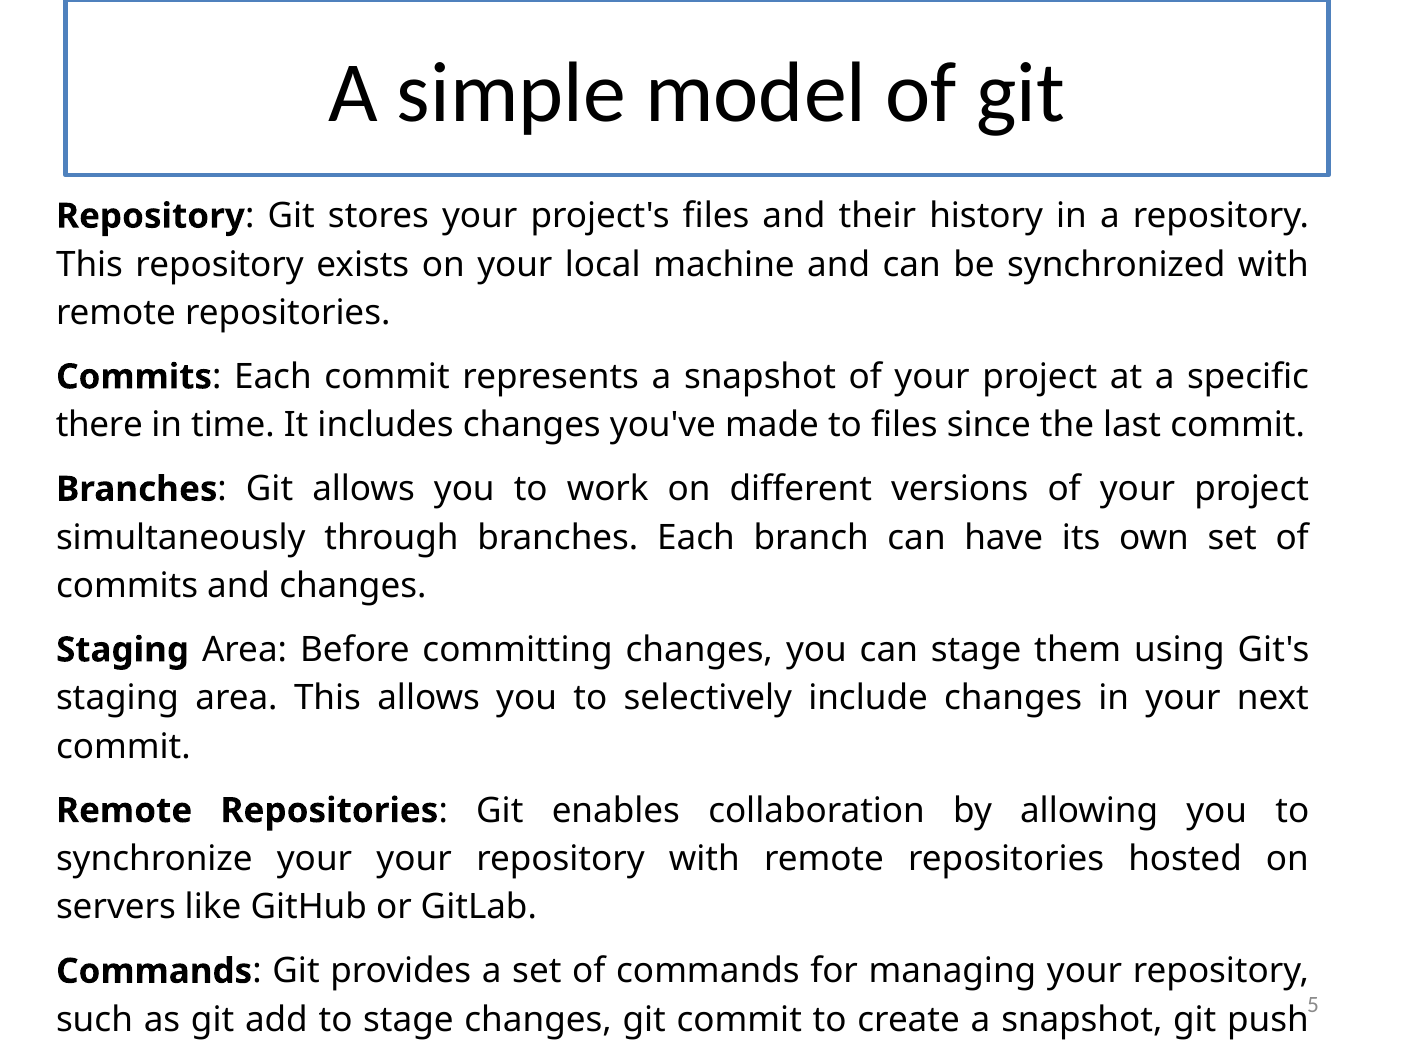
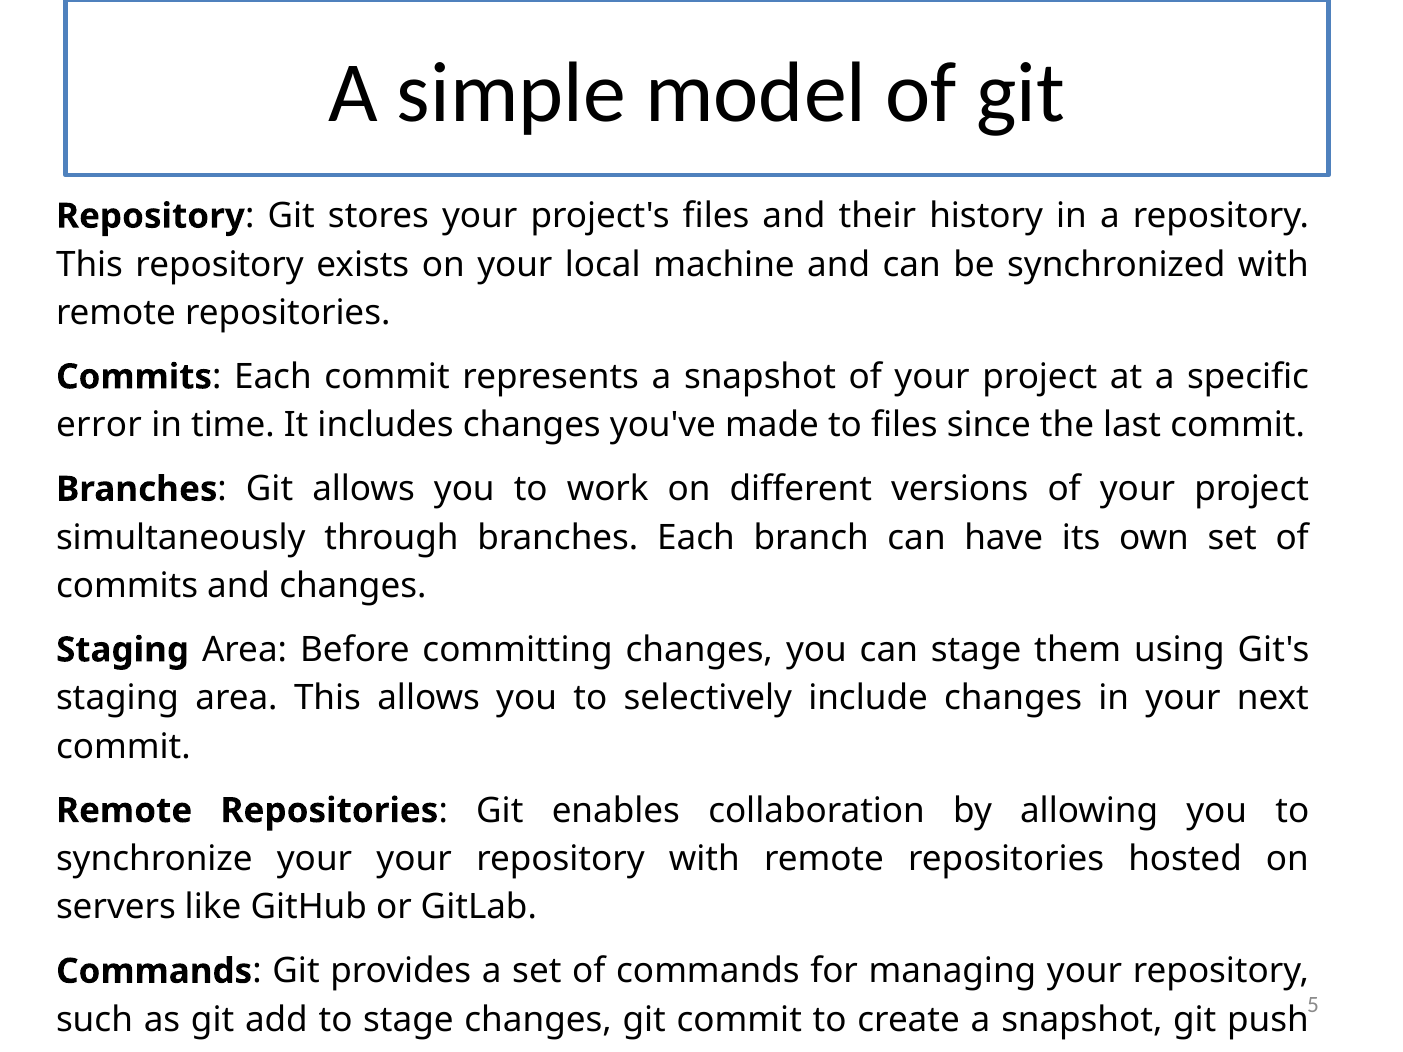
there: there -> error
